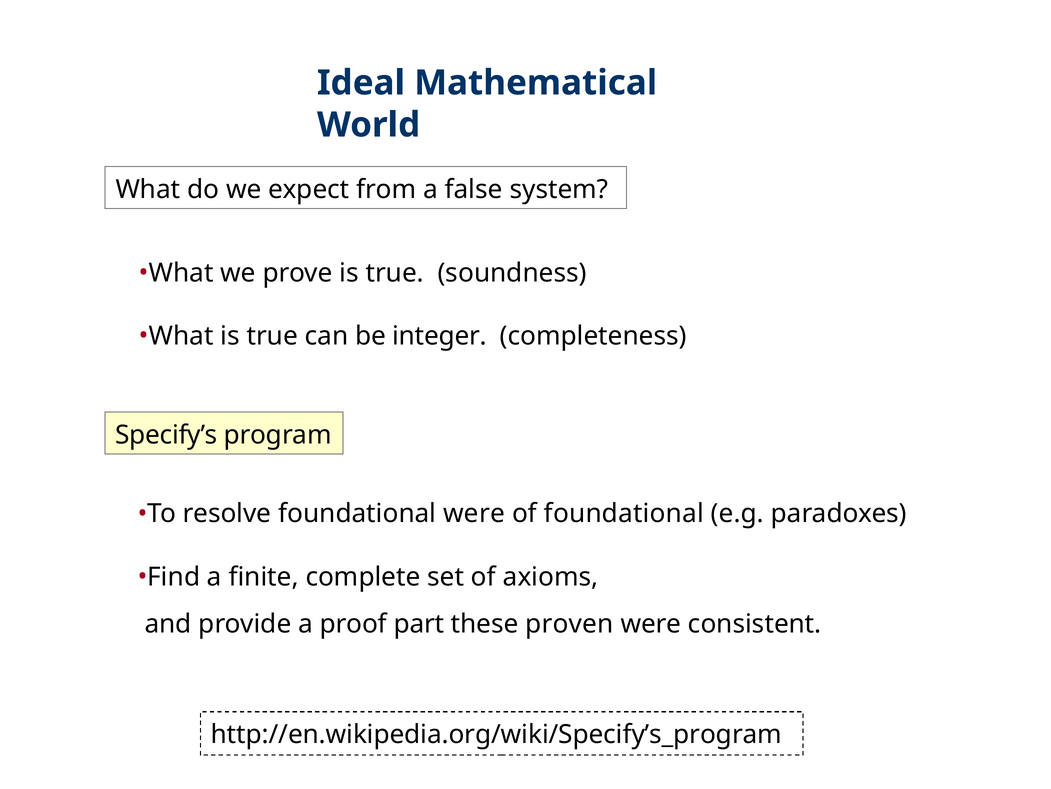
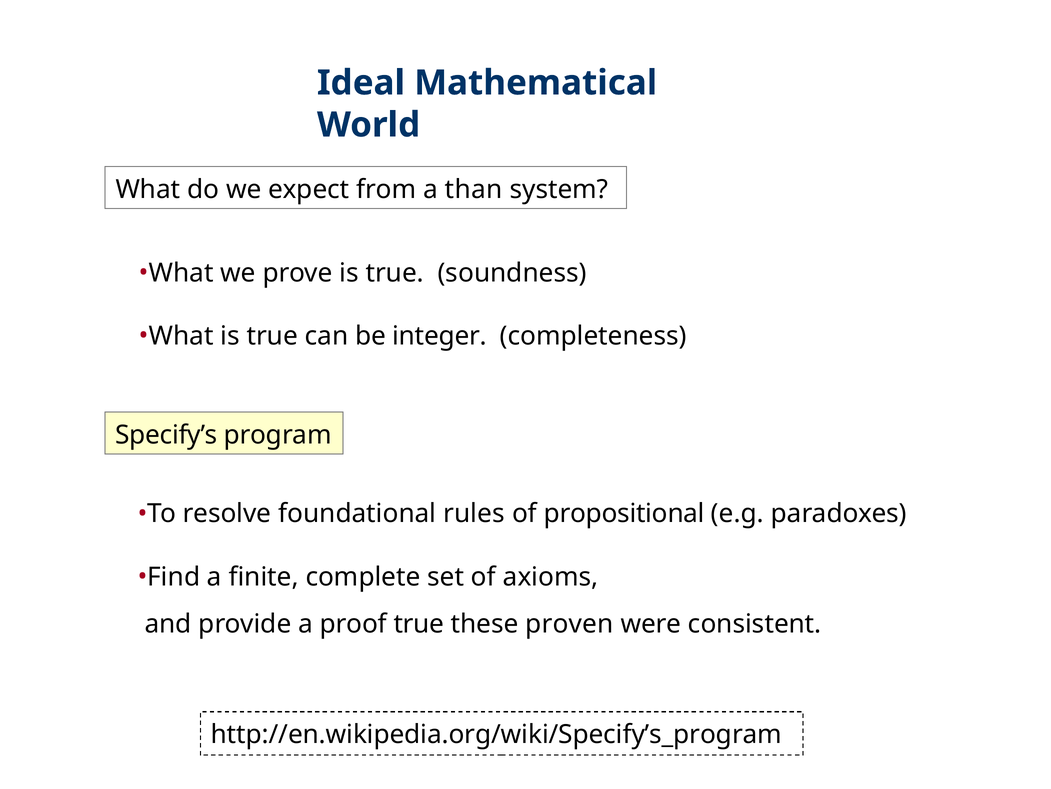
false: false -> than
foundational were: were -> rules
of foundational: foundational -> propositional
proof part: part -> true
